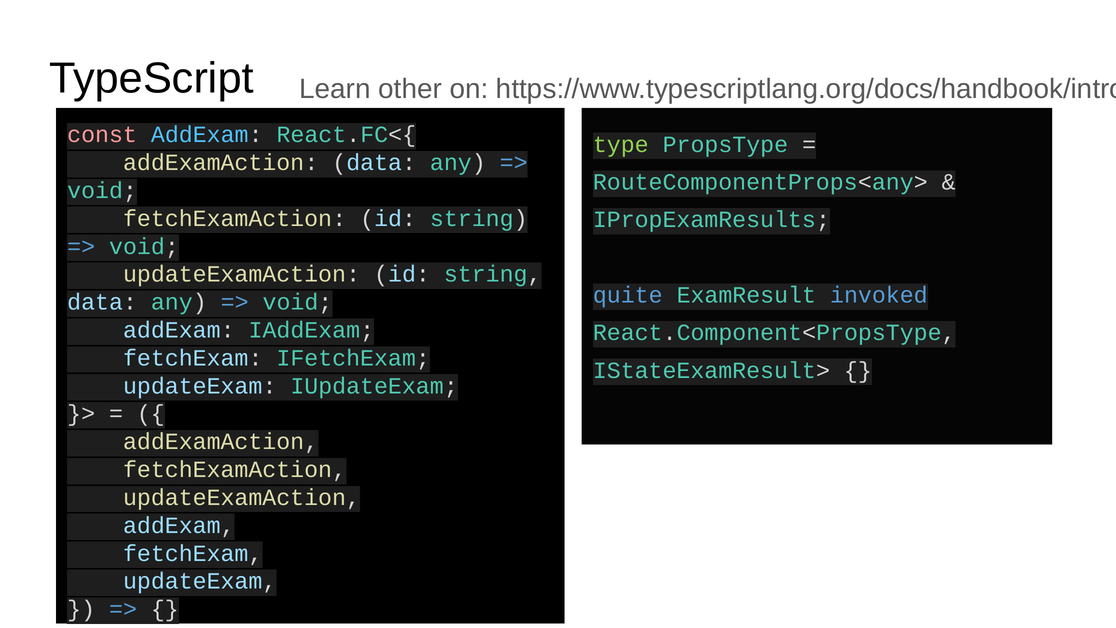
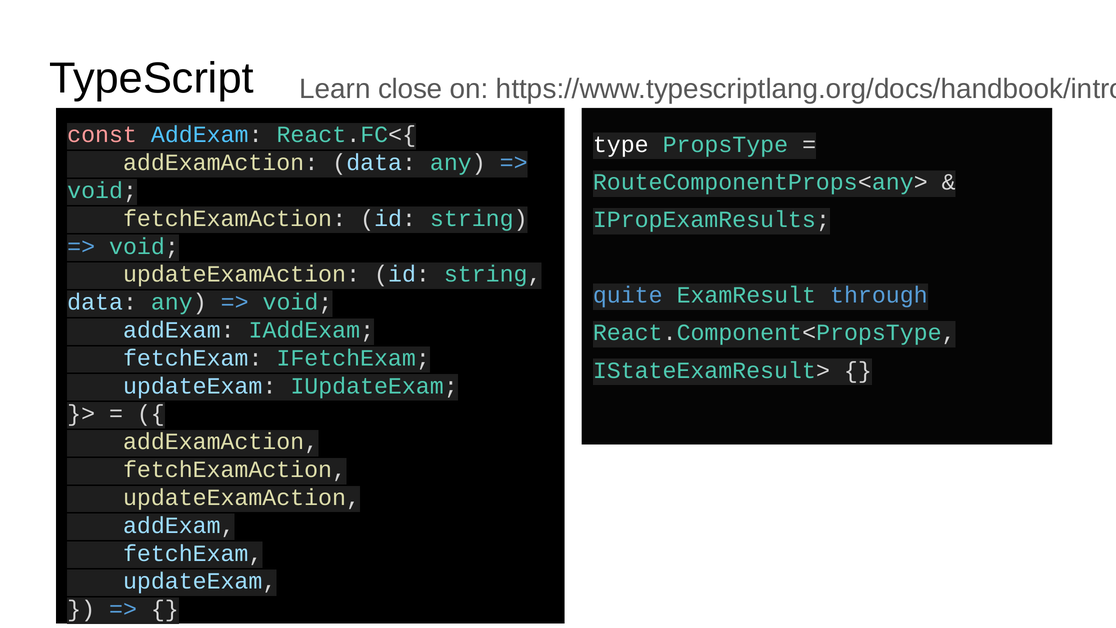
other: other -> close
type colour: light green -> white
invoked: invoked -> through
